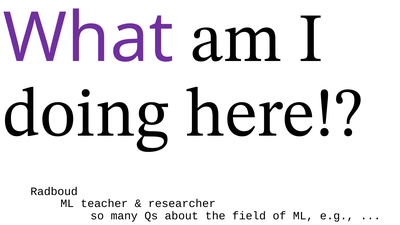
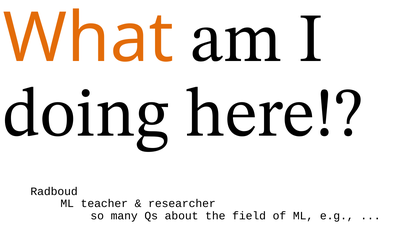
What colour: purple -> orange
